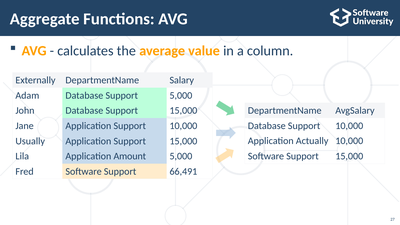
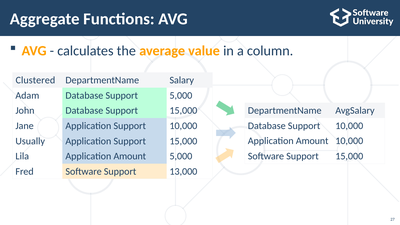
Externally: Externally -> Clustered
Actually at (312, 141): Actually -> Amount
66,491: 66,491 -> 13,000
